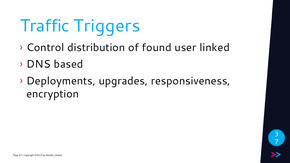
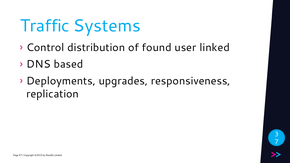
Triggers: Triggers -> Systems
encryption: encryption -> replication
